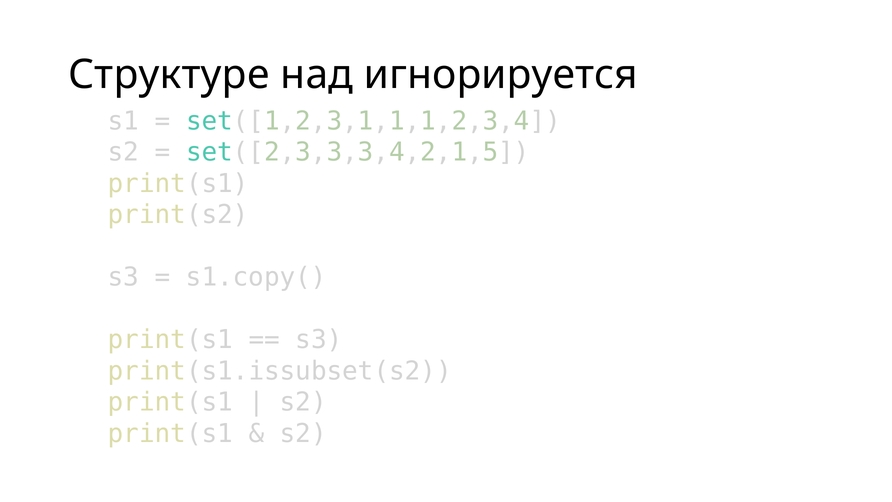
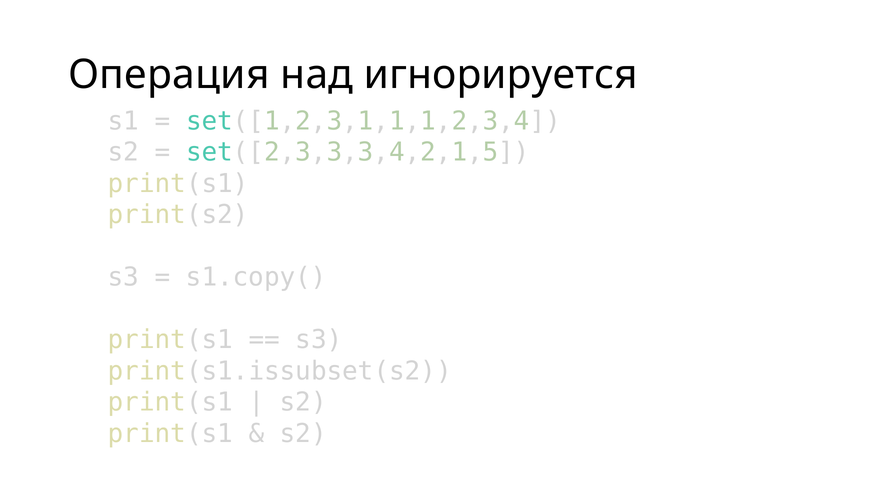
Структуре: Структуре -> Операция
